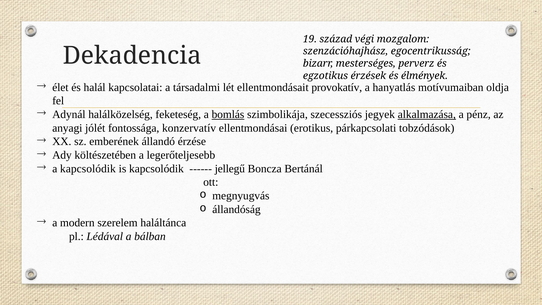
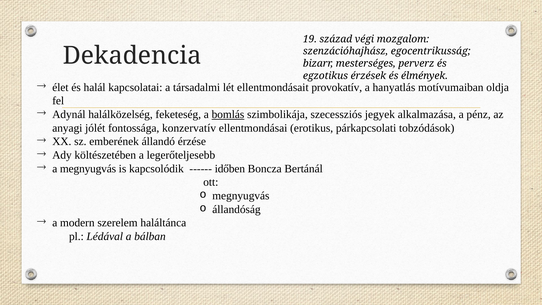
alkalmazása underline: present -> none
a kapcsolódik: kapcsolódik -> megnyugvás
jellegű: jellegű -> időben
